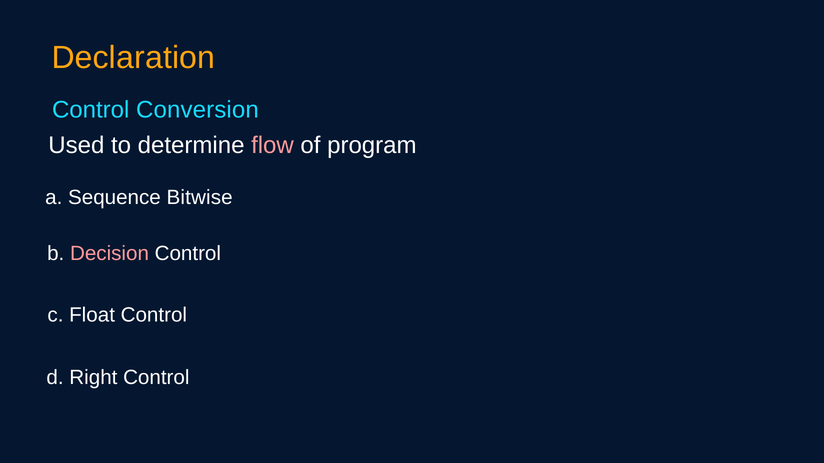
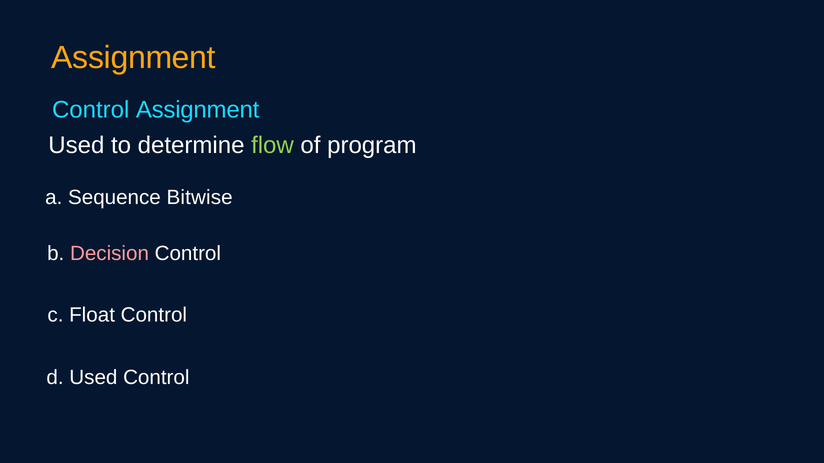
Declaration at (133, 58): Declaration -> Assignment
Control Conversion: Conversion -> Assignment
flow colour: pink -> light green
d Right: Right -> Used
